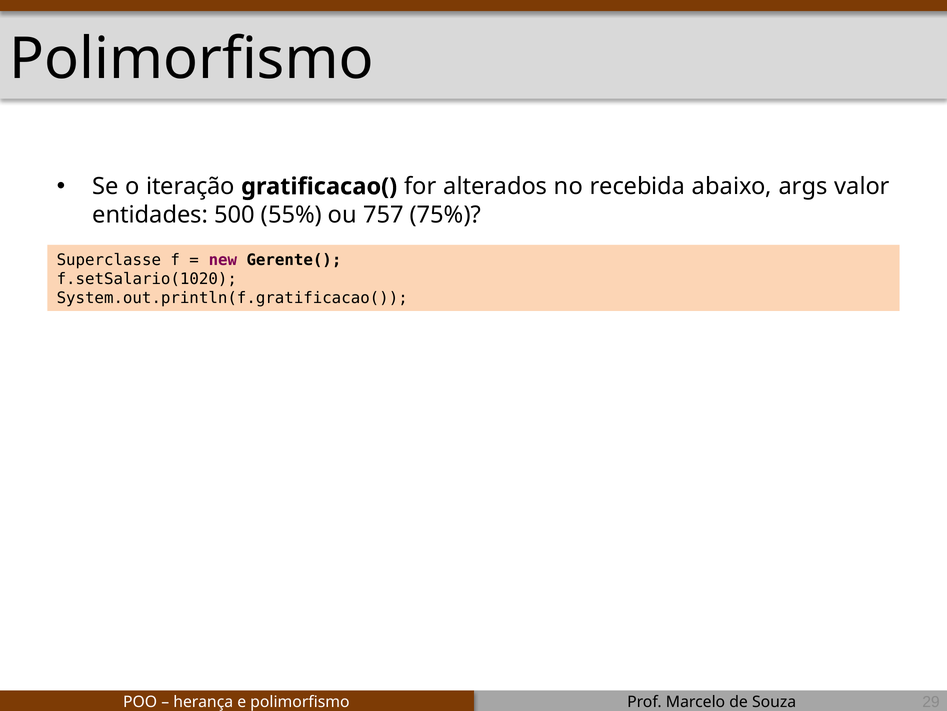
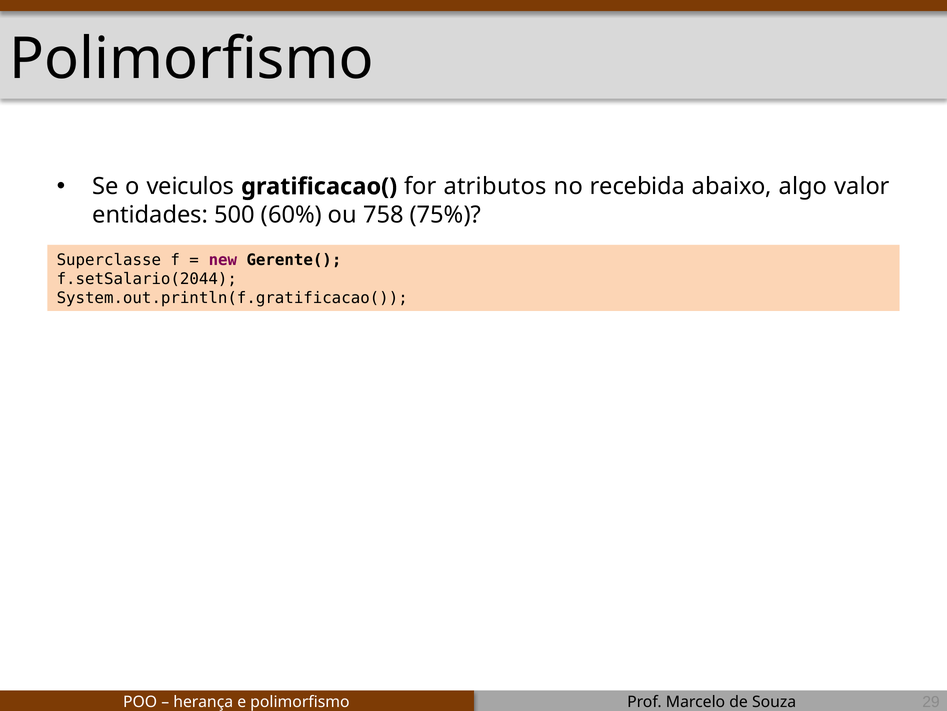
iteração: iteração -> veiculos
alterados: alterados -> atributos
args: args -> algo
55%: 55% -> 60%
757: 757 -> 758
f.setSalario(1020: f.setSalario(1020 -> f.setSalario(2044
